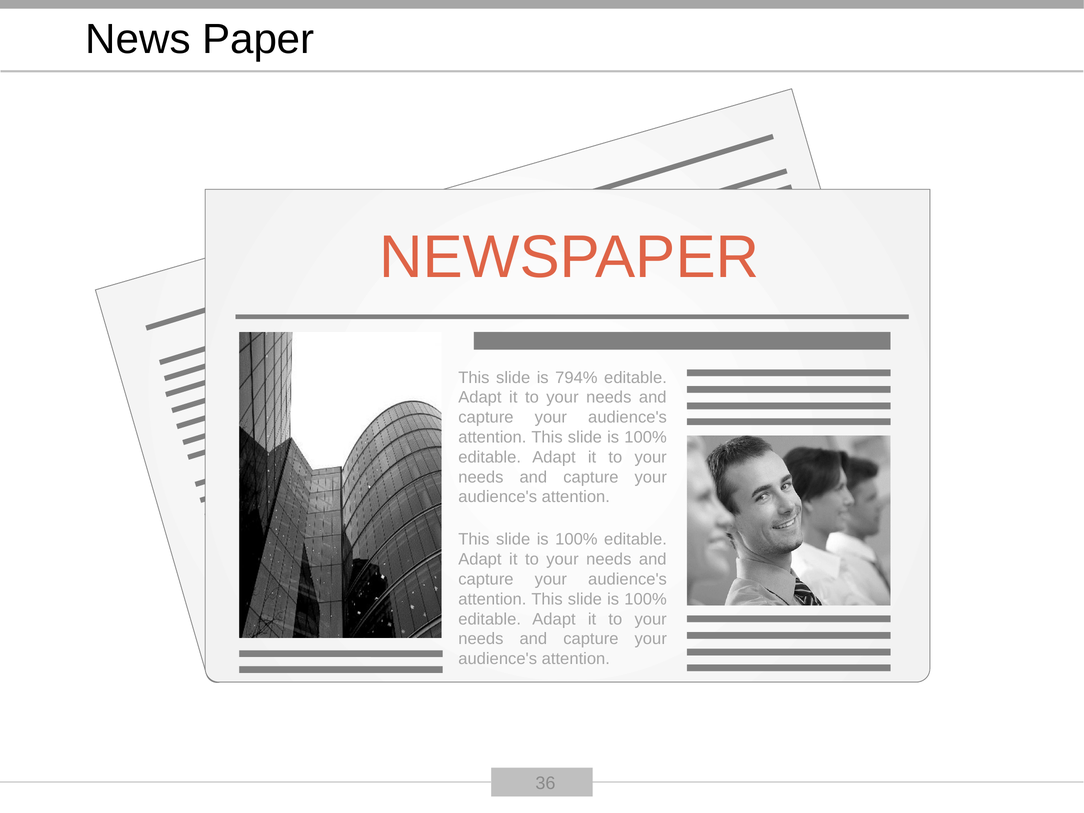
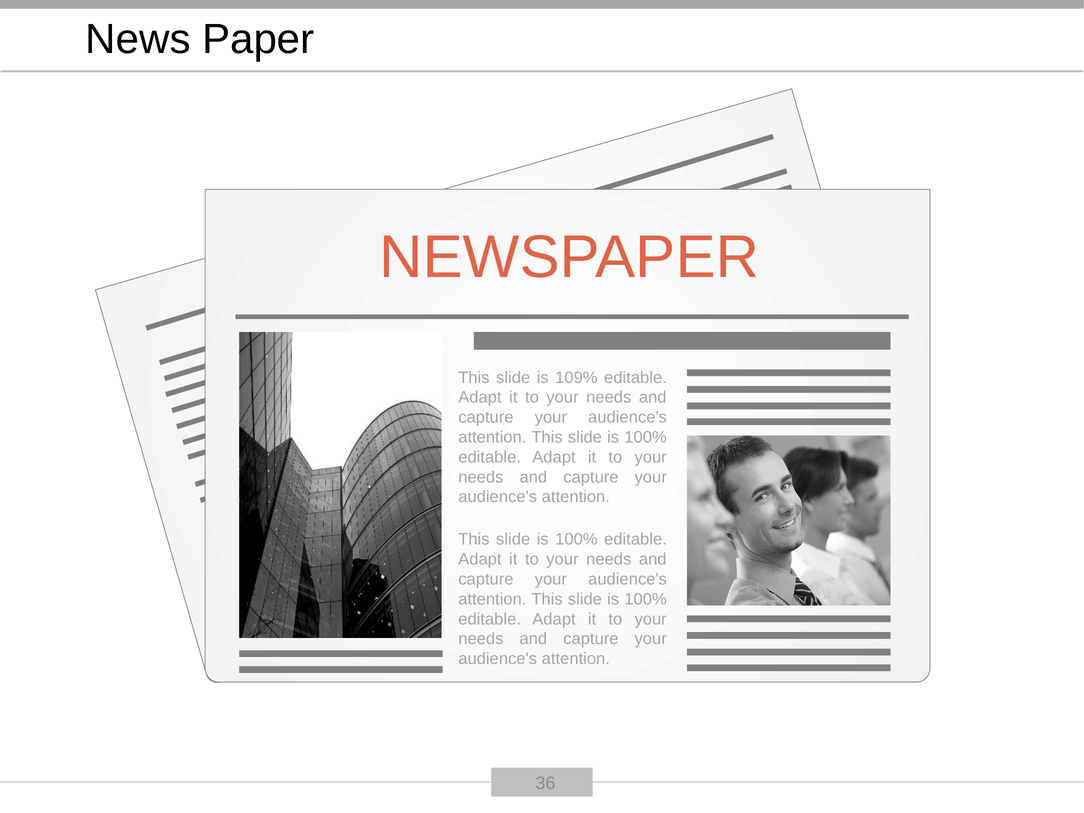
794%: 794% -> 109%
